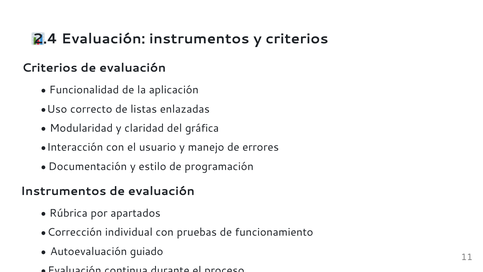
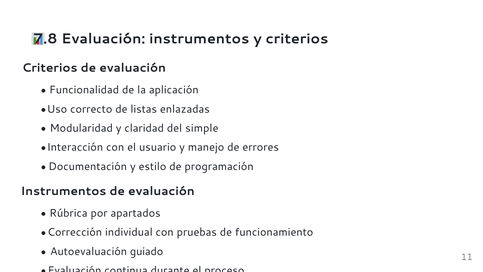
2.4: 2.4 -> 7.8
gráfica: gráfica -> simple
